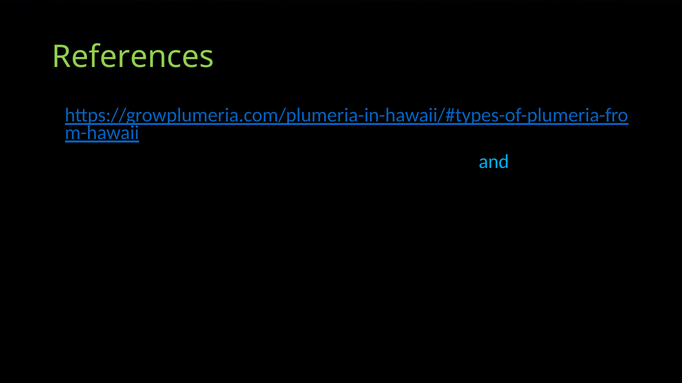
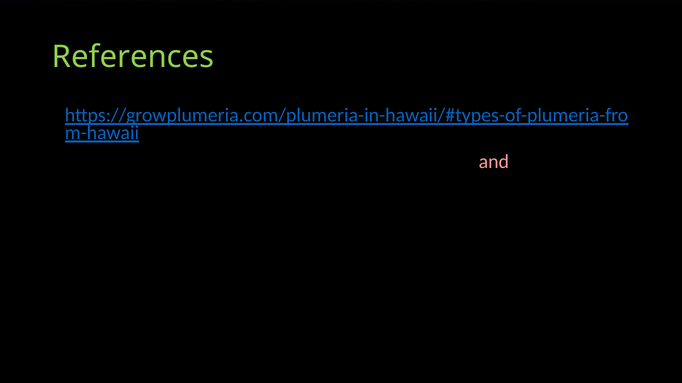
and colour: light blue -> pink
